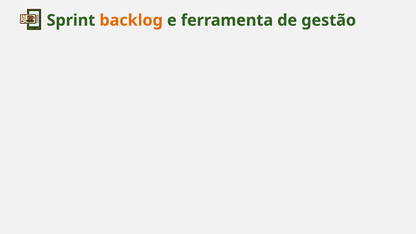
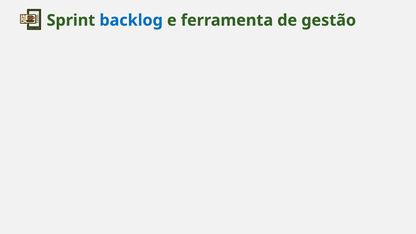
backlog colour: orange -> blue
